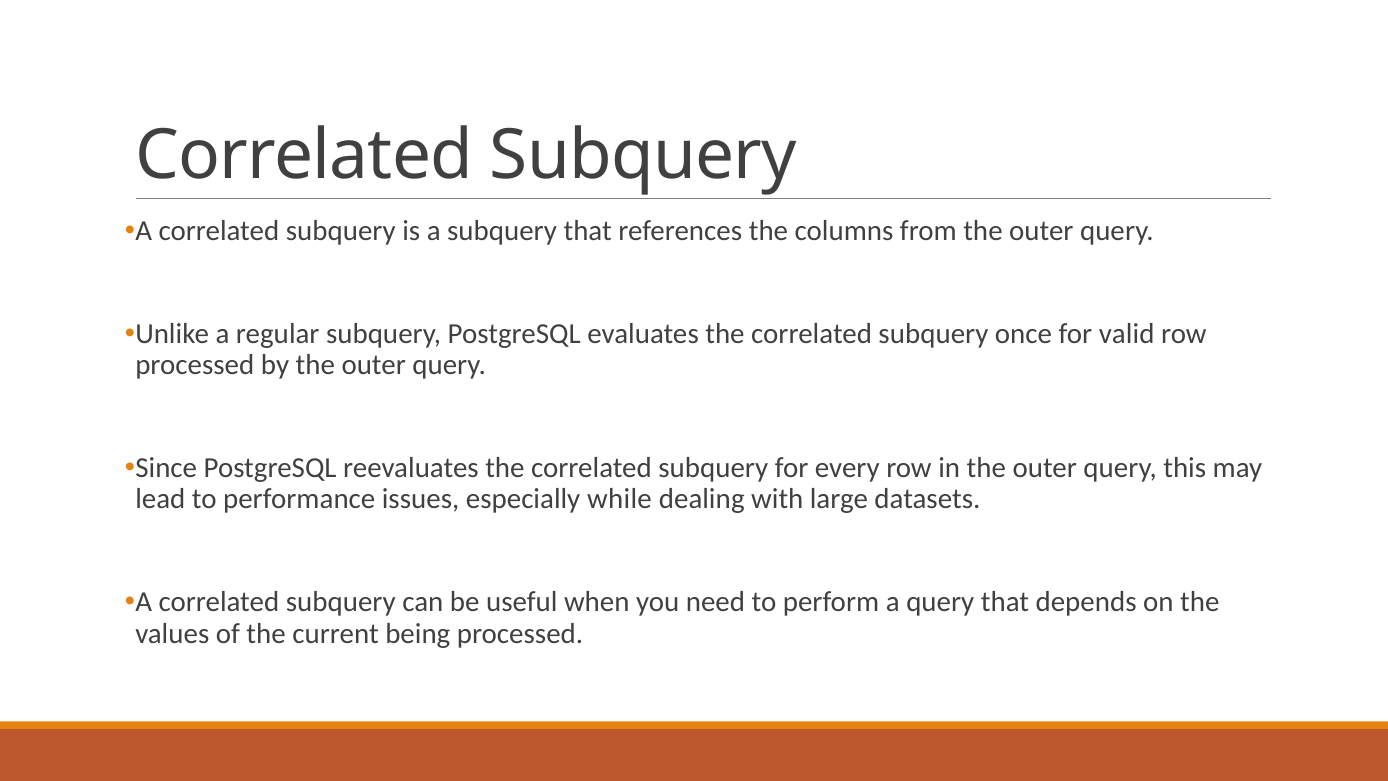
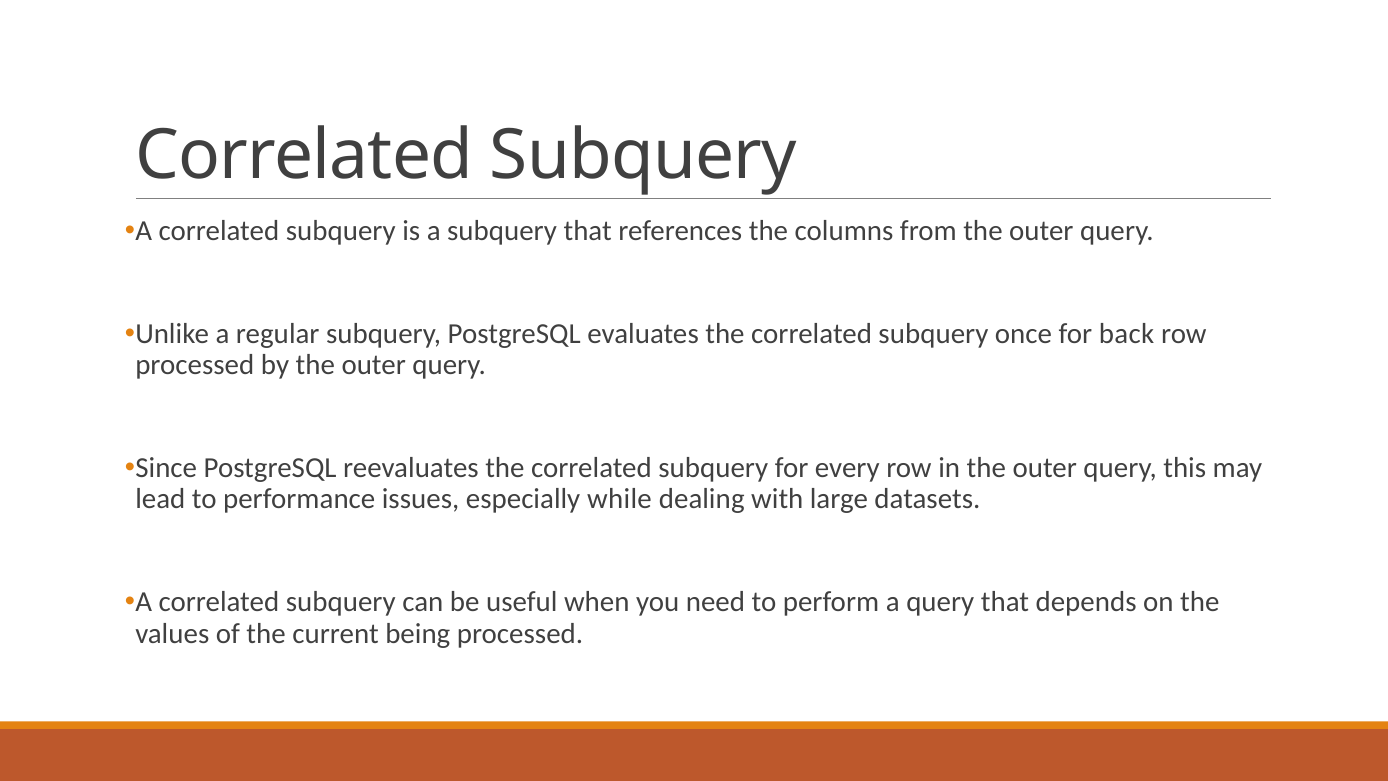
valid: valid -> back
